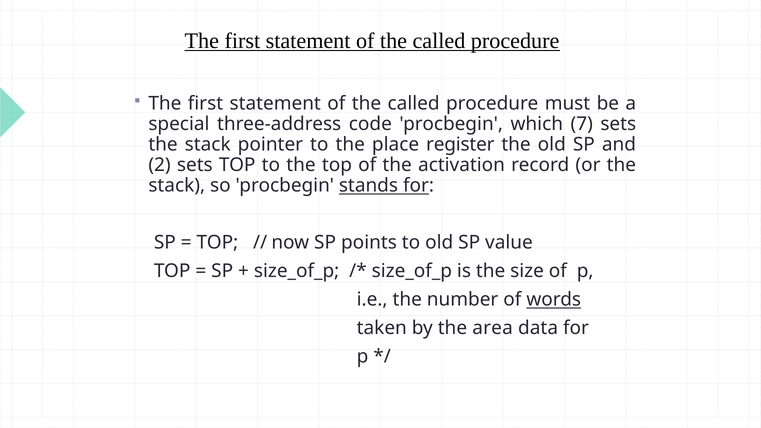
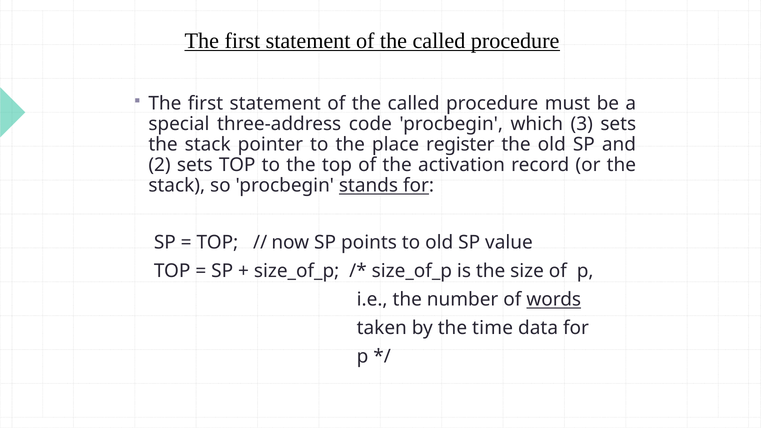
7: 7 -> 3
area: area -> time
